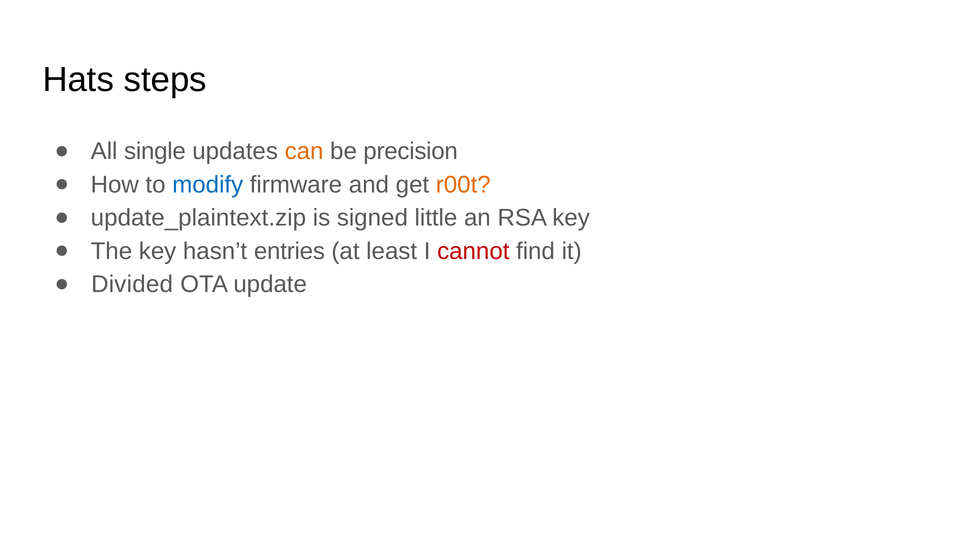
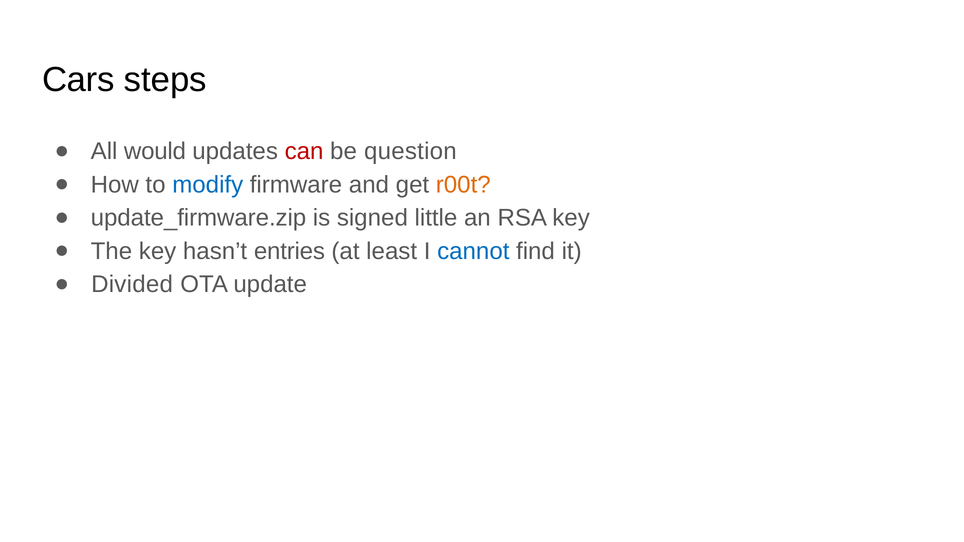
Hats: Hats -> Cars
single: single -> would
can colour: orange -> red
precision: precision -> question
update_plaintext.zip: update_plaintext.zip -> update_firmware.zip
cannot colour: red -> blue
